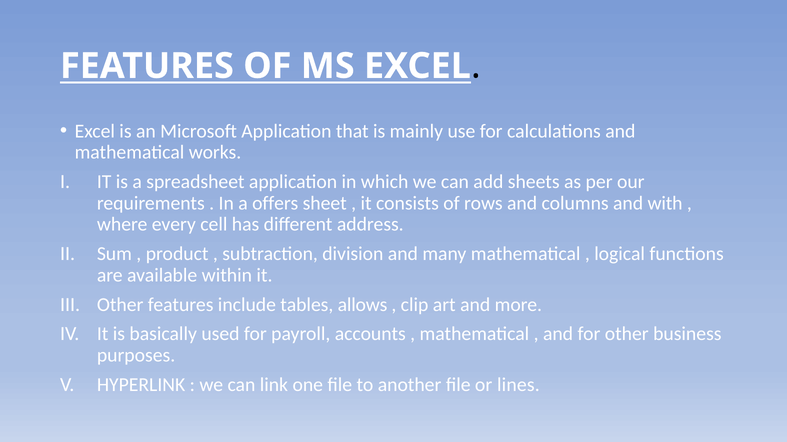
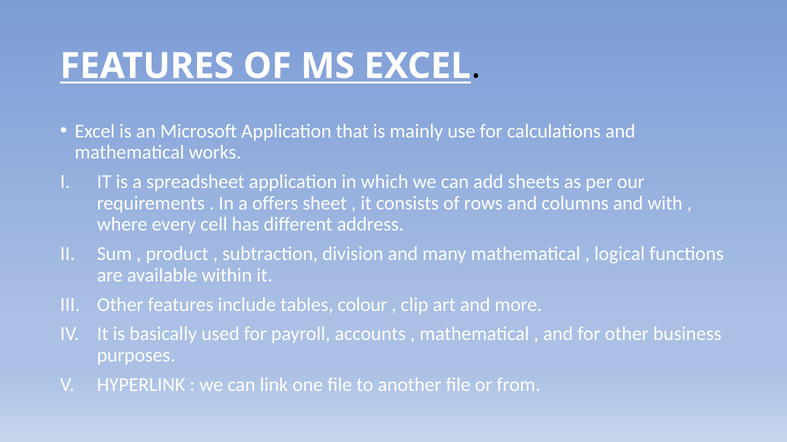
allows: allows -> colour
lines: lines -> from
